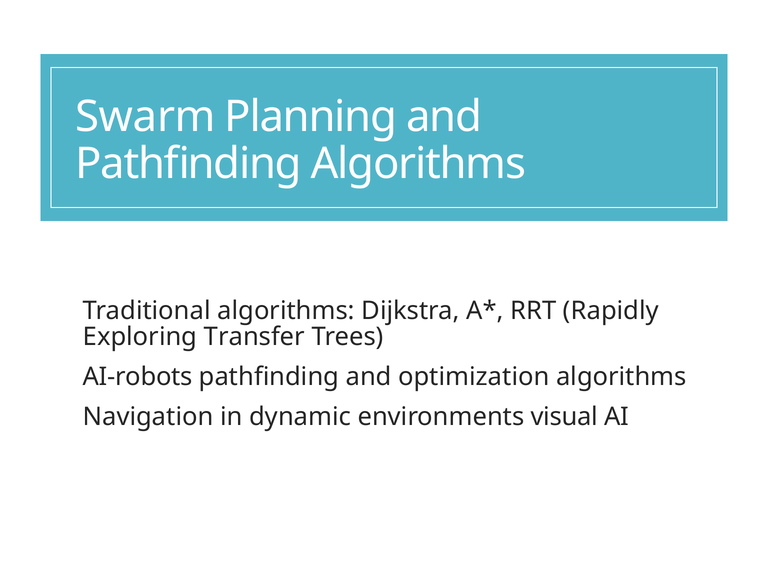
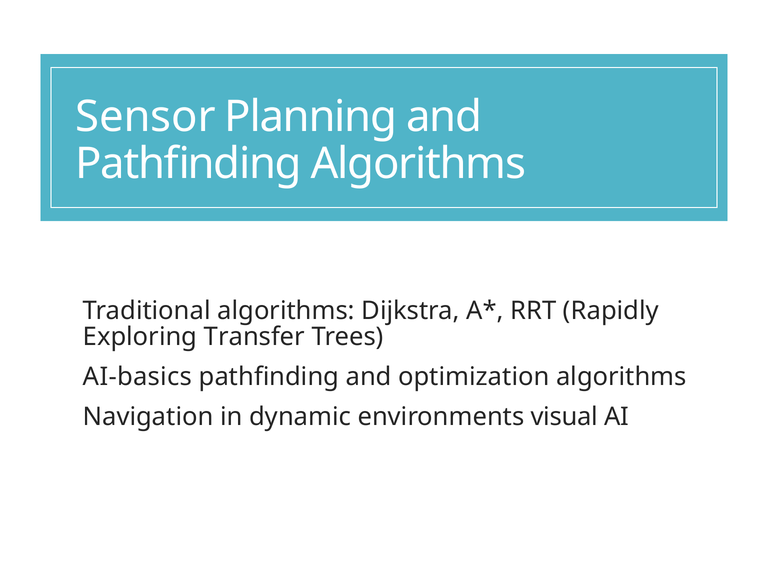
Swarm: Swarm -> Sensor
AI-robots: AI-robots -> AI-basics
